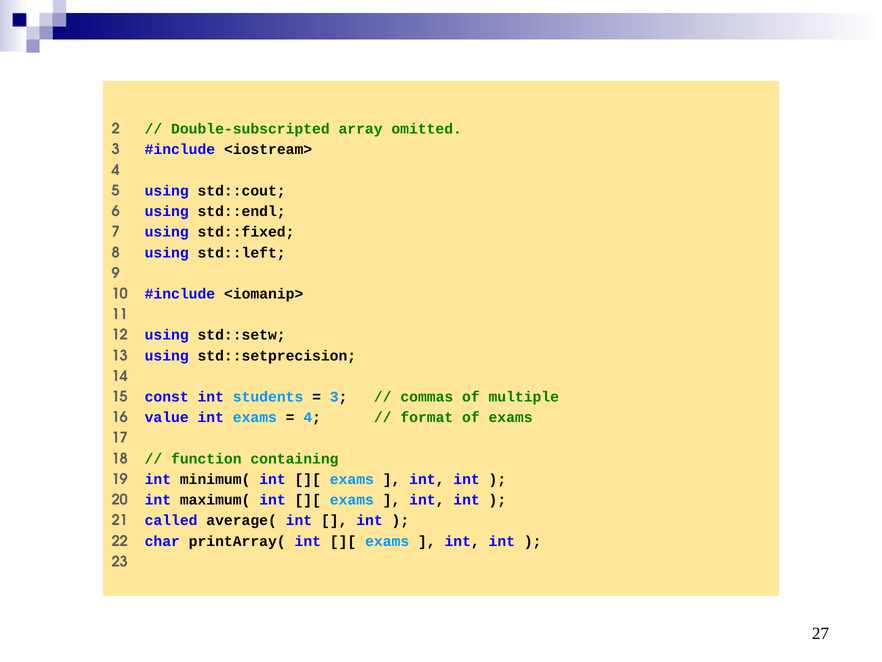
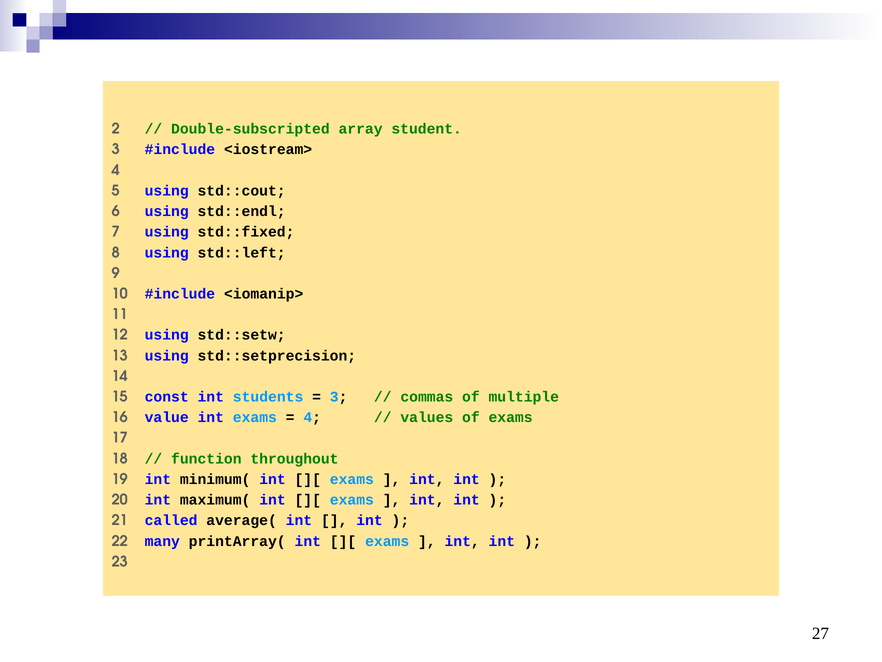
omitted: omitted -> student
format: format -> values
containing: containing -> throughout
char: char -> many
